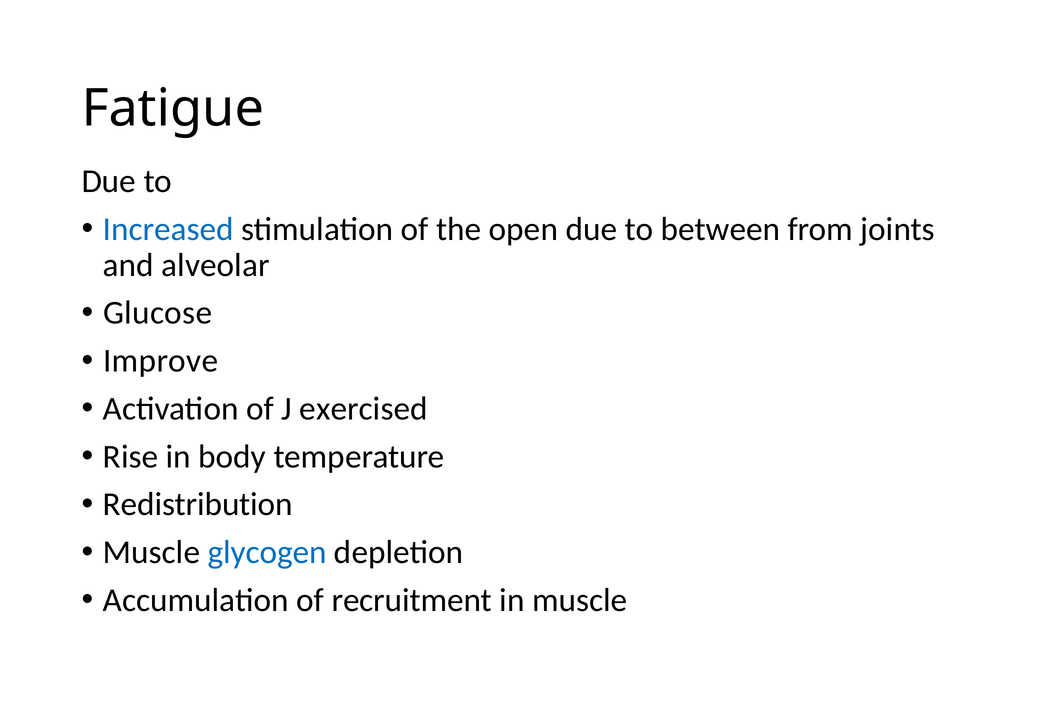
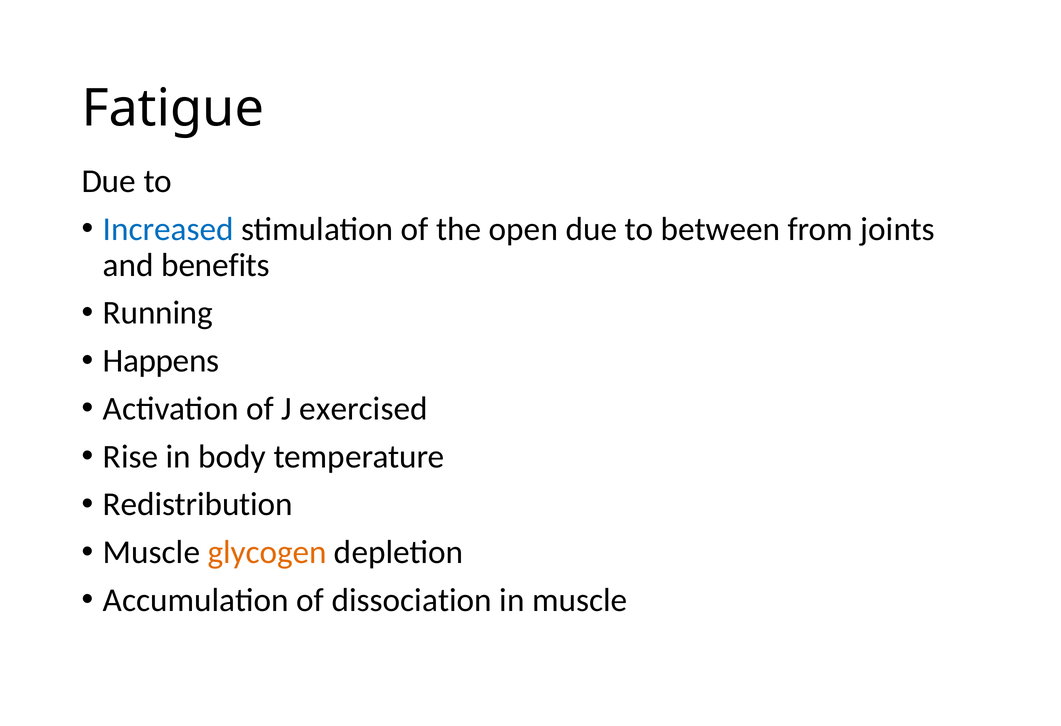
alveolar: alveolar -> benefits
Glucose: Glucose -> Running
Improve: Improve -> Happens
glycogen colour: blue -> orange
recruitment: recruitment -> dissociation
